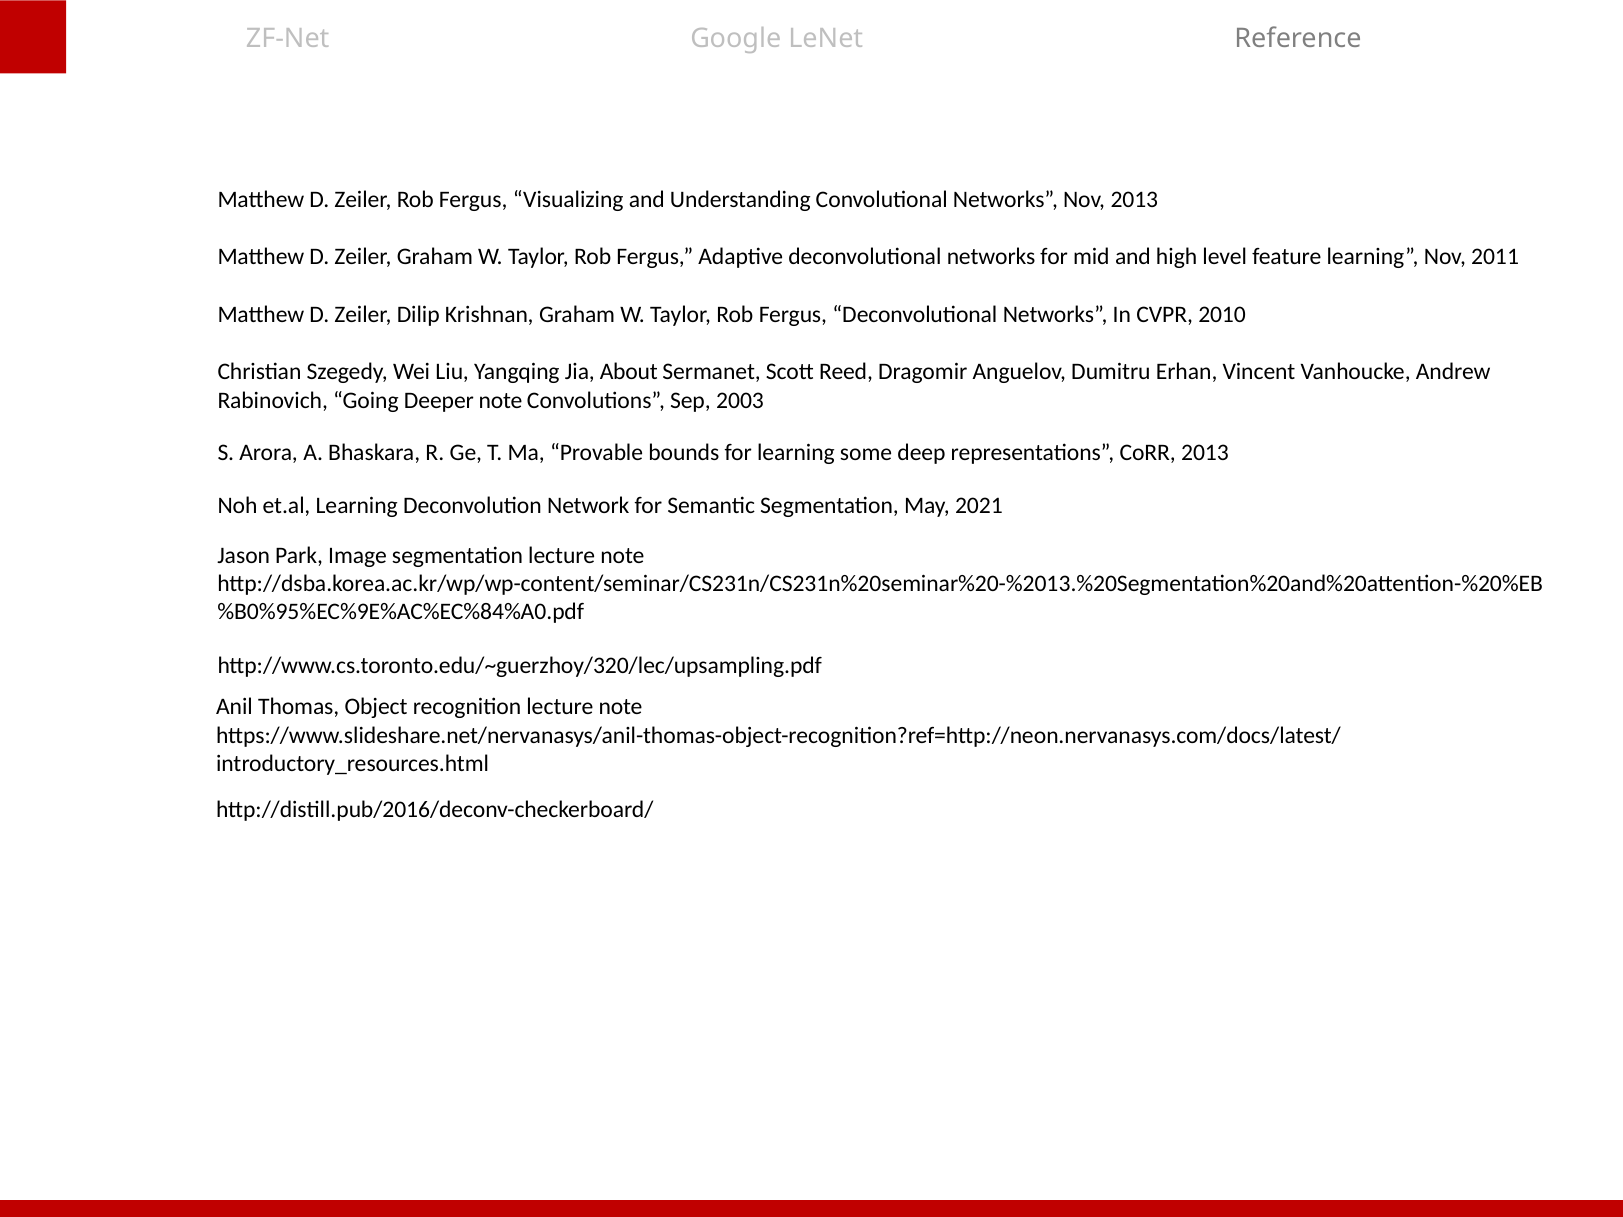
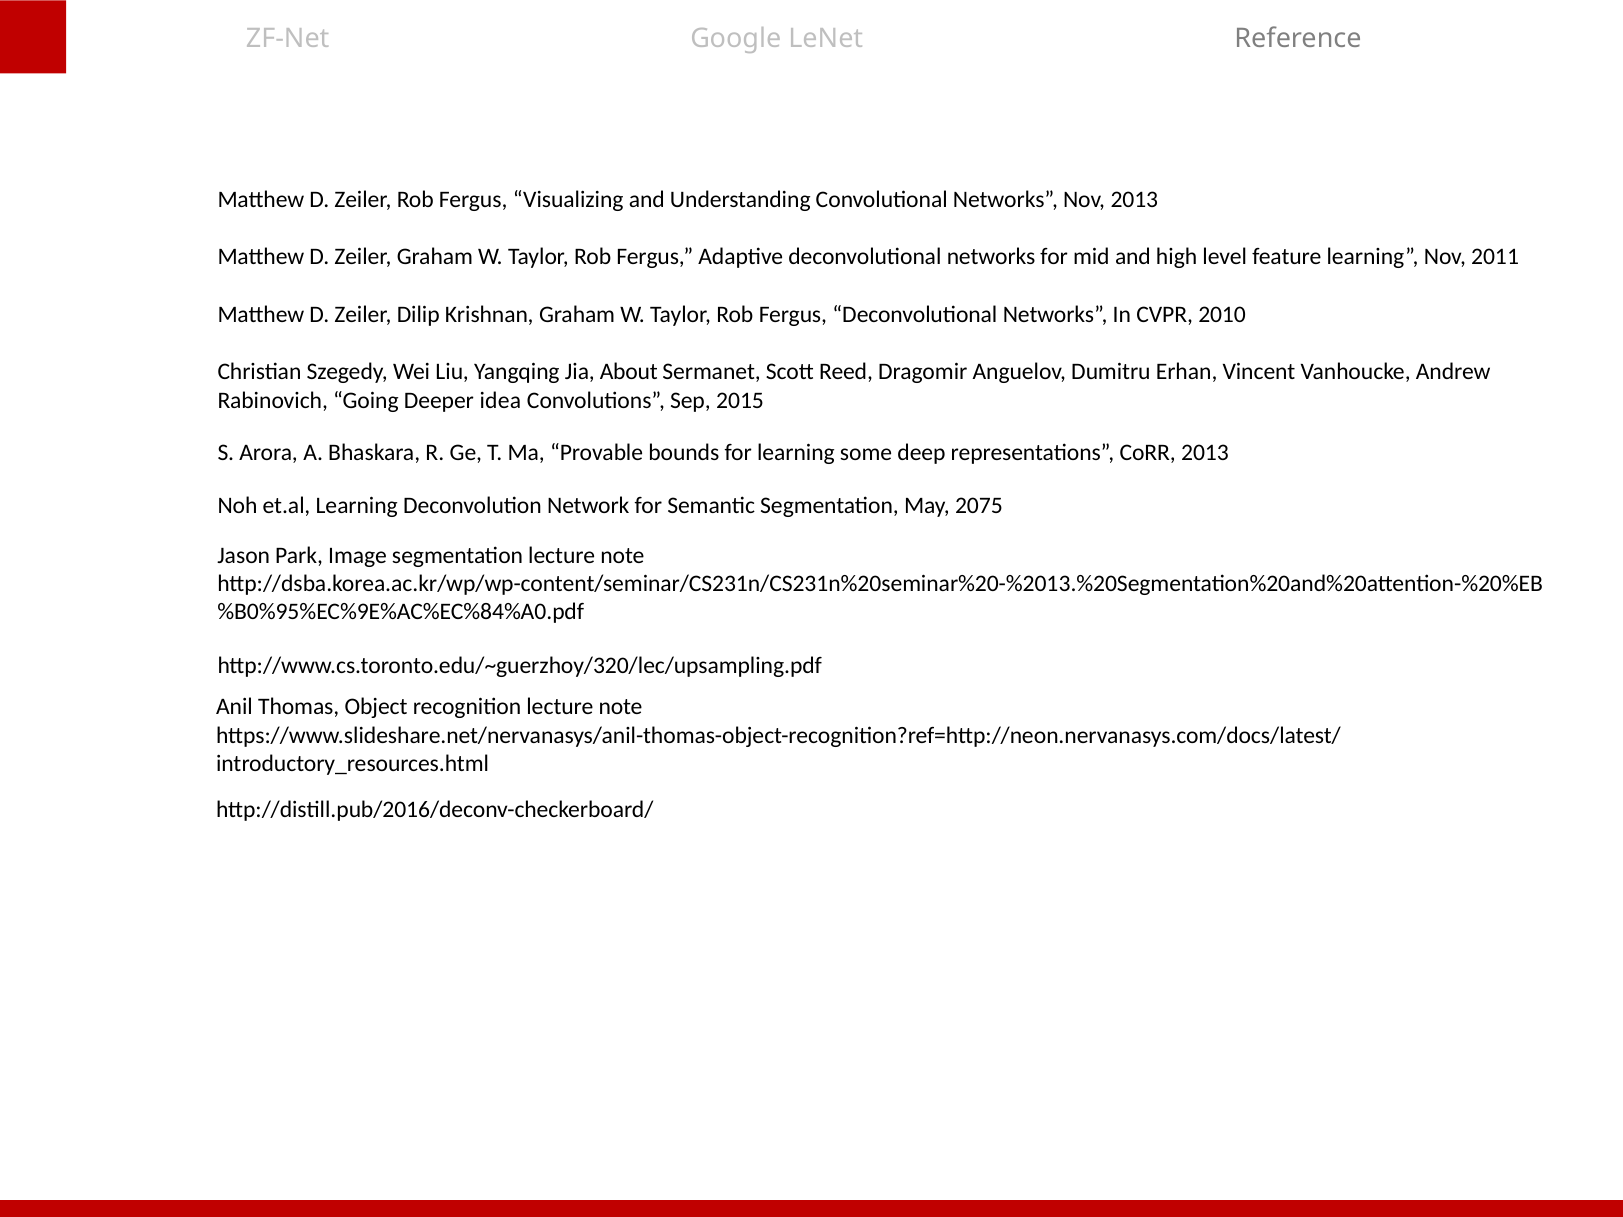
Deeper note: note -> idea
2003: 2003 -> 2015
2021: 2021 -> 2075
